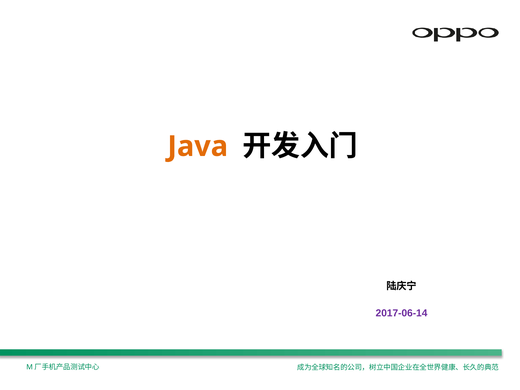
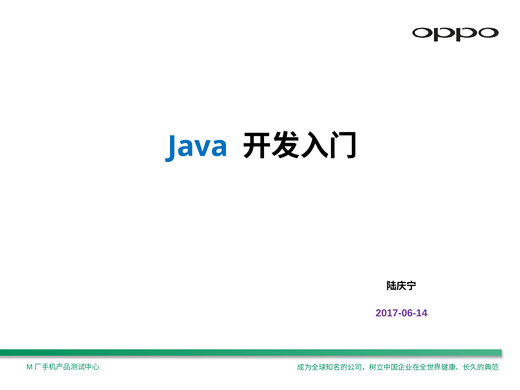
Java colour: orange -> blue
